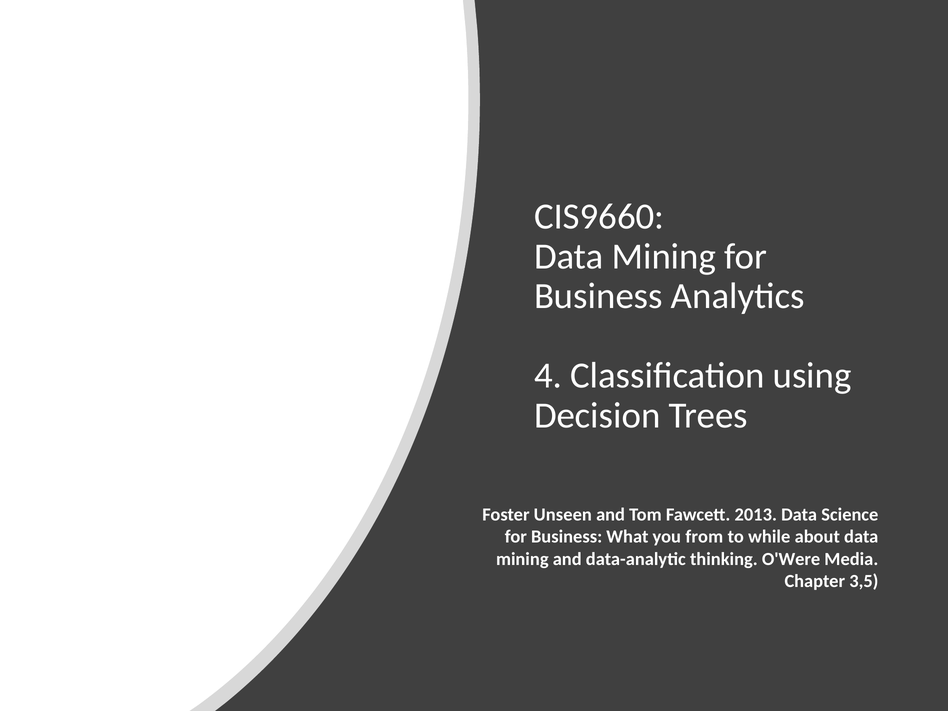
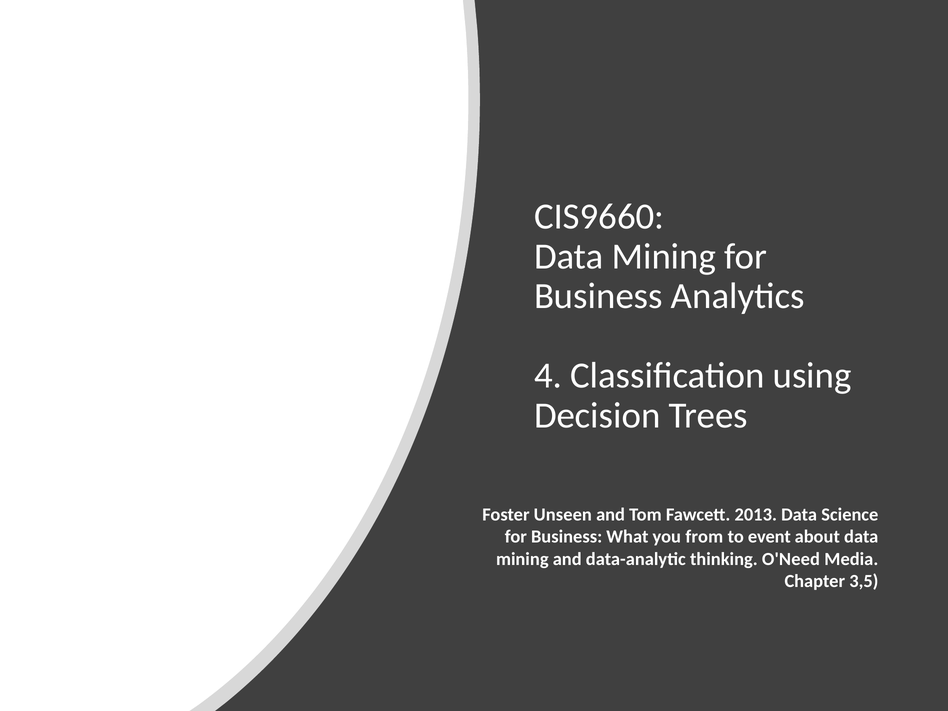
while: while -> event
O'Were: O'Were -> O'Need
